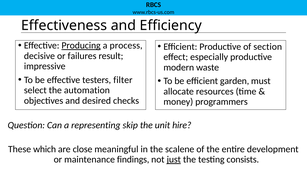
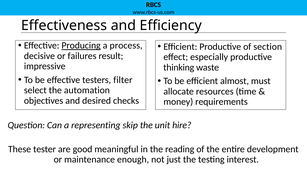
modern: modern -> thinking
garden: garden -> almost
programmers: programmers -> requirements
which: which -> tester
close: close -> good
scalene: scalene -> reading
findings: findings -> enough
just underline: present -> none
consists: consists -> interest
